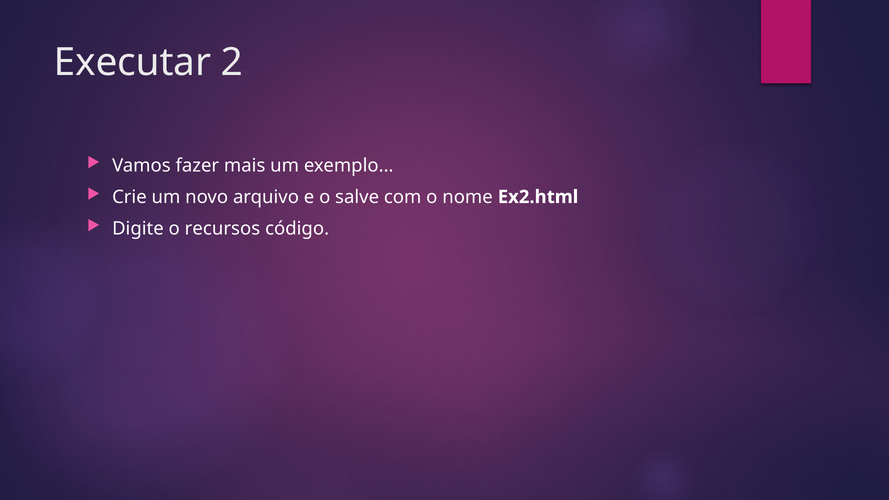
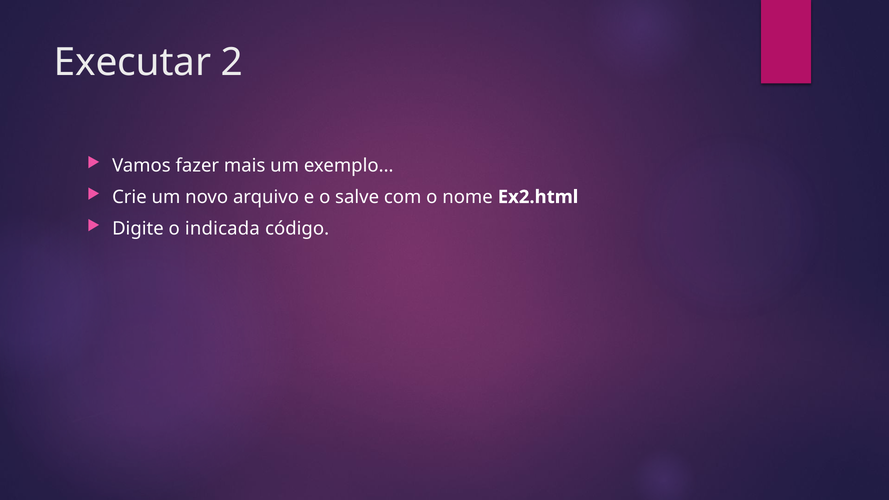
recursos: recursos -> indicada
